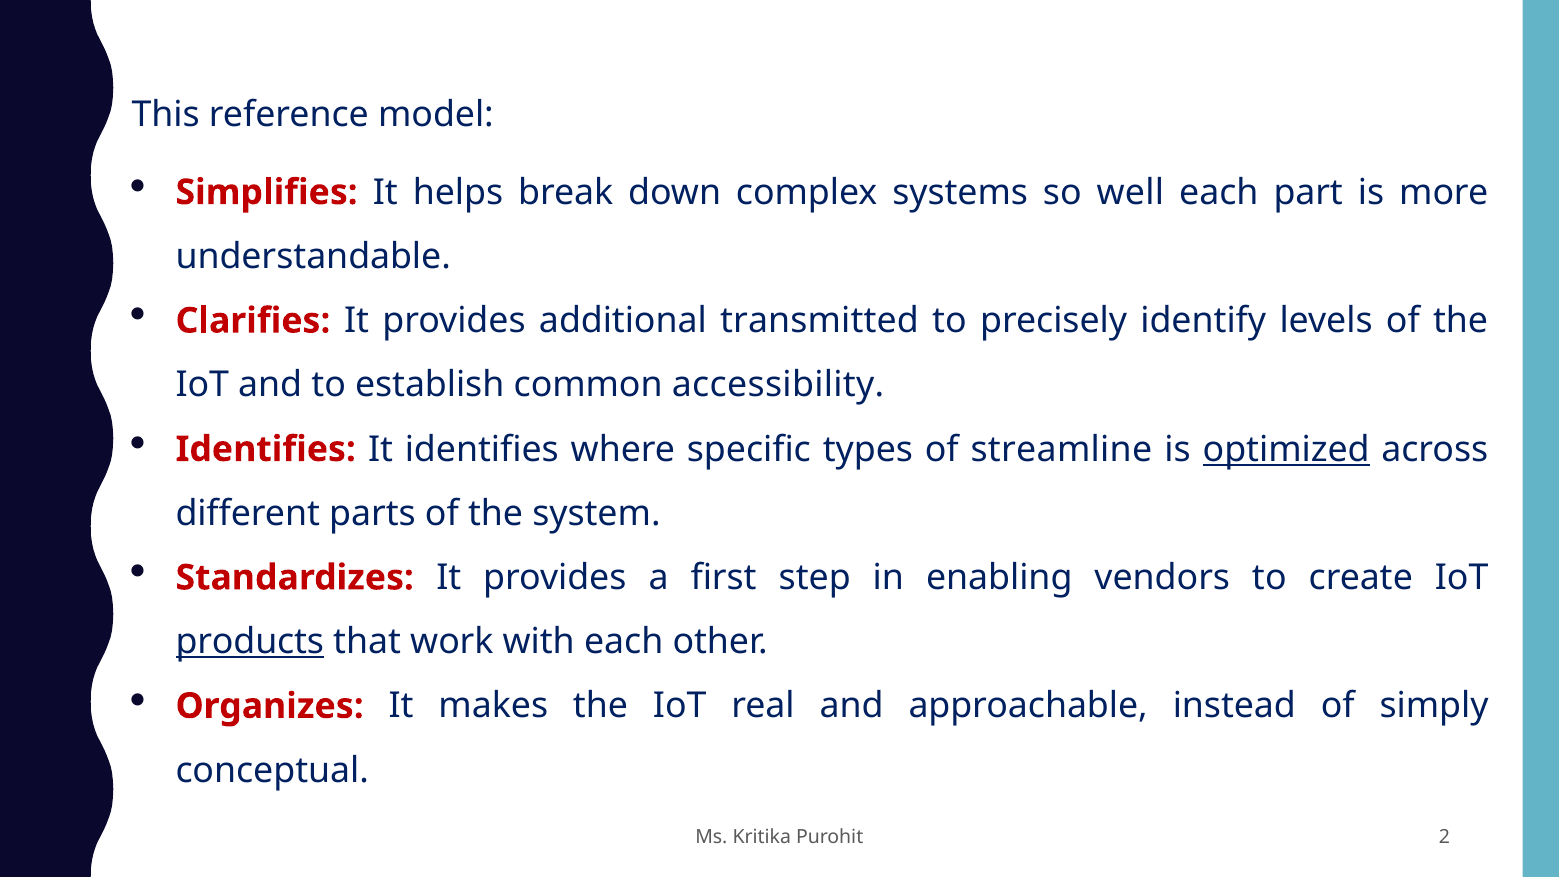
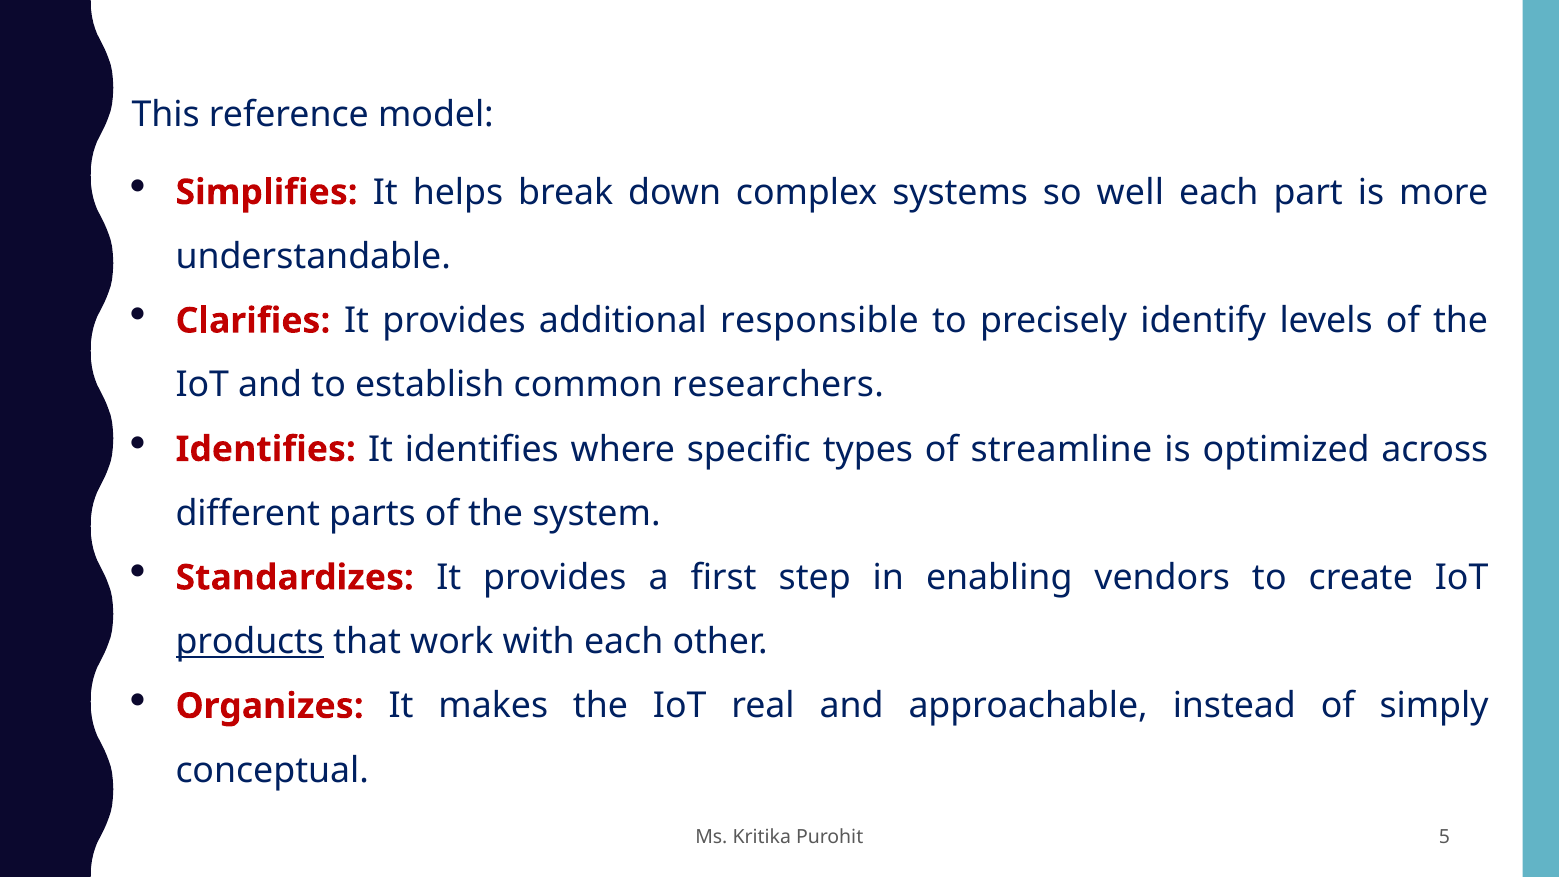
transmitted: transmitted -> responsible
accessibility: accessibility -> researchers
optimized underline: present -> none
2: 2 -> 5
